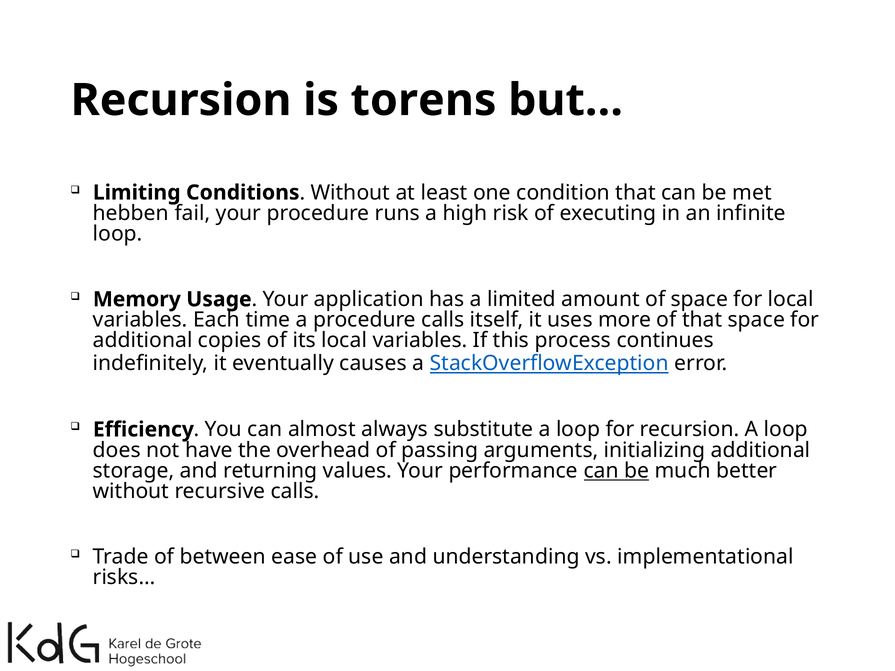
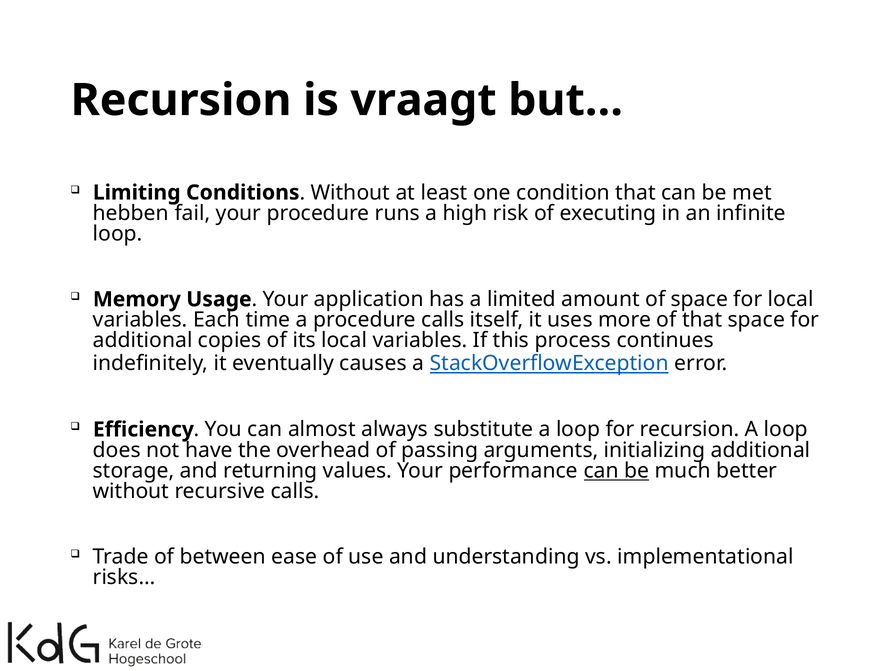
torens: torens -> vraagt
